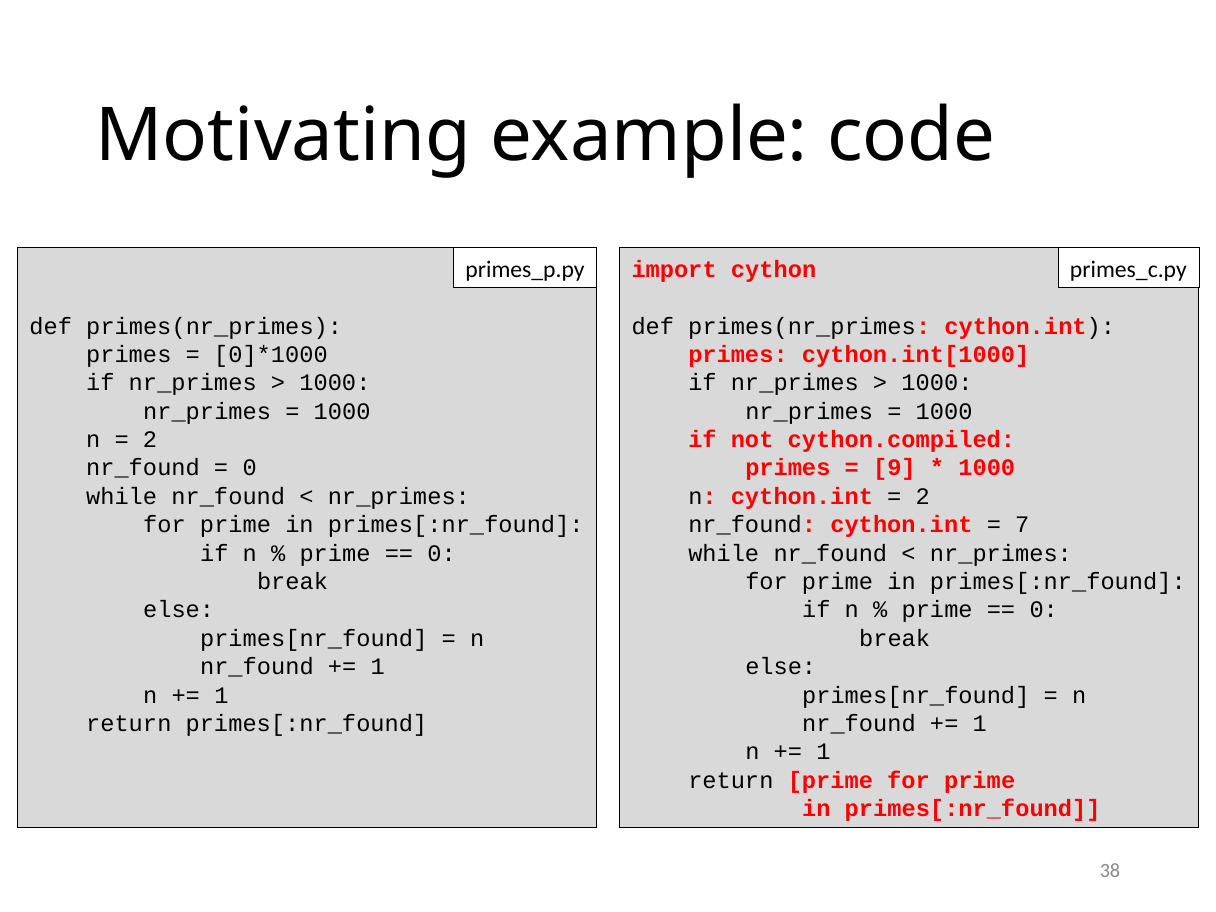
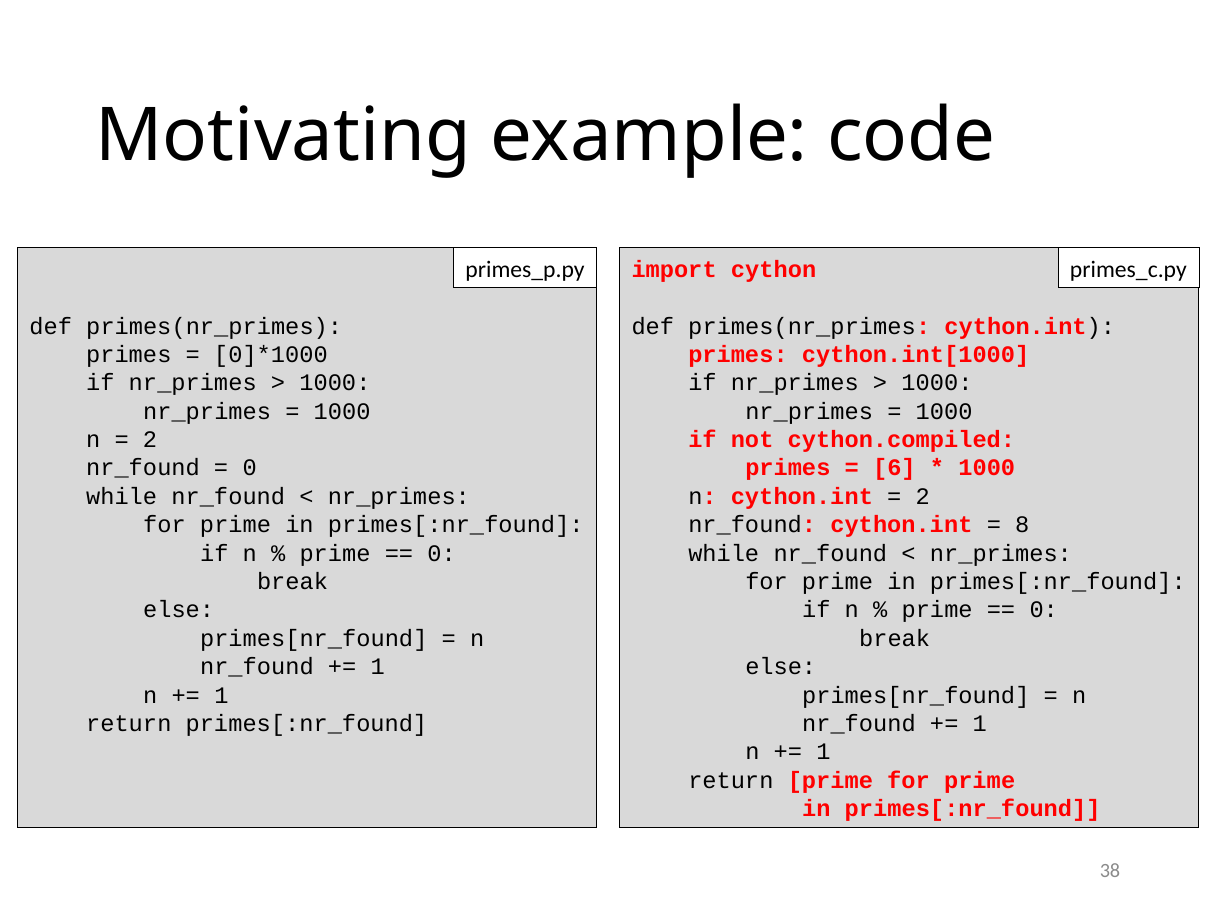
9: 9 -> 6
7: 7 -> 8
